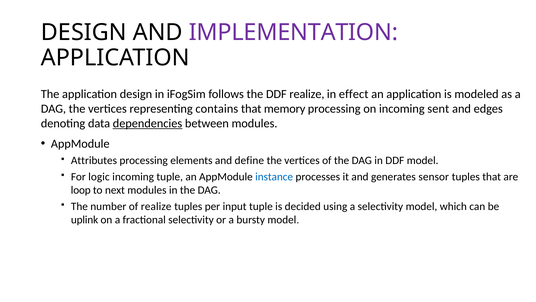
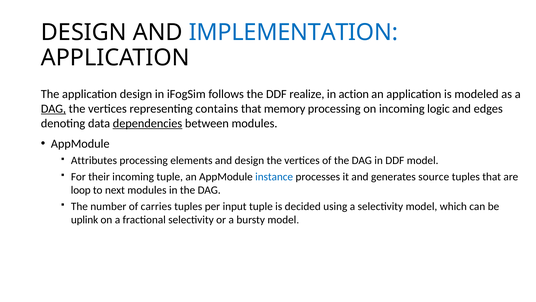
IMPLEMENTATION colour: purple -> blue
effect: effect -> action
DAG at (53, 109) underline: none -> present
sent: sent -> logic
and define: define -> design
logic: logic -> their
sensor: sensor -> source
of realize: realize -> carries
